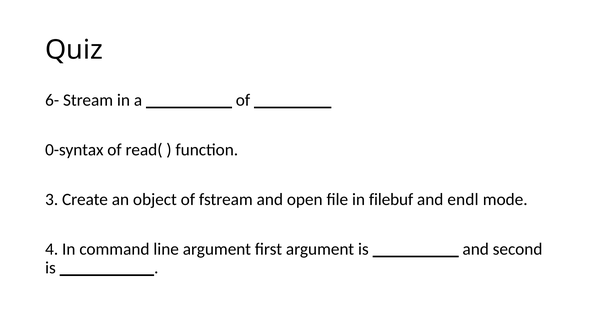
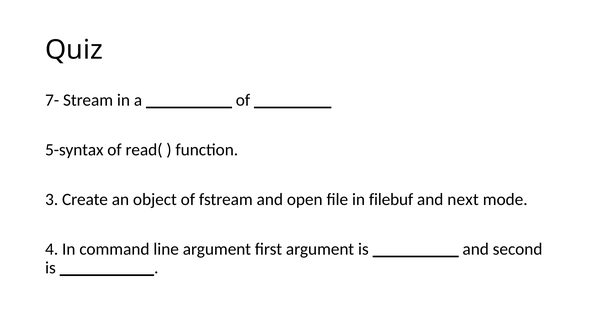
6-: 6- -> 7-
0-syntax: 0-syntax -> 5-syntax
endl: endl -> next
